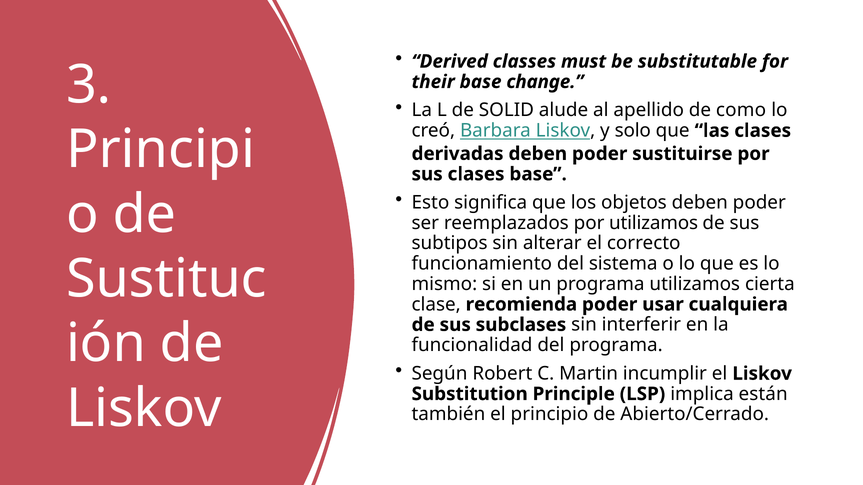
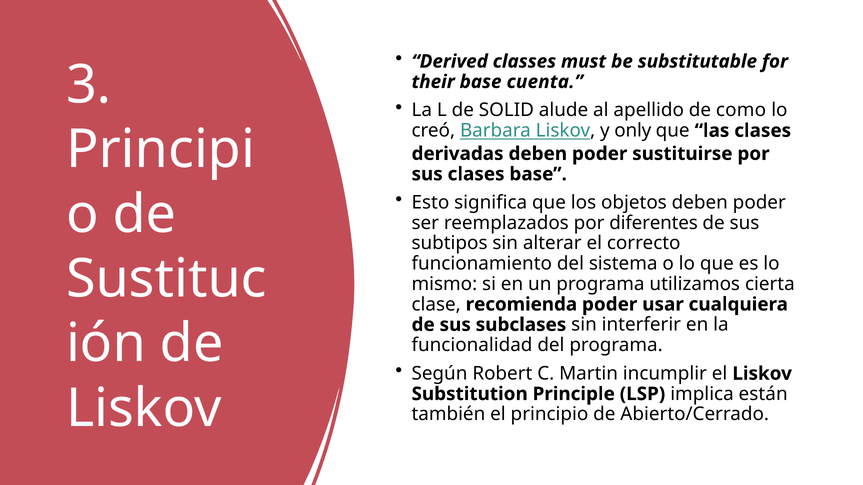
change: change -> cuenta
solo: solo -> only
por utilizamos: utilizamos -> diferentes
